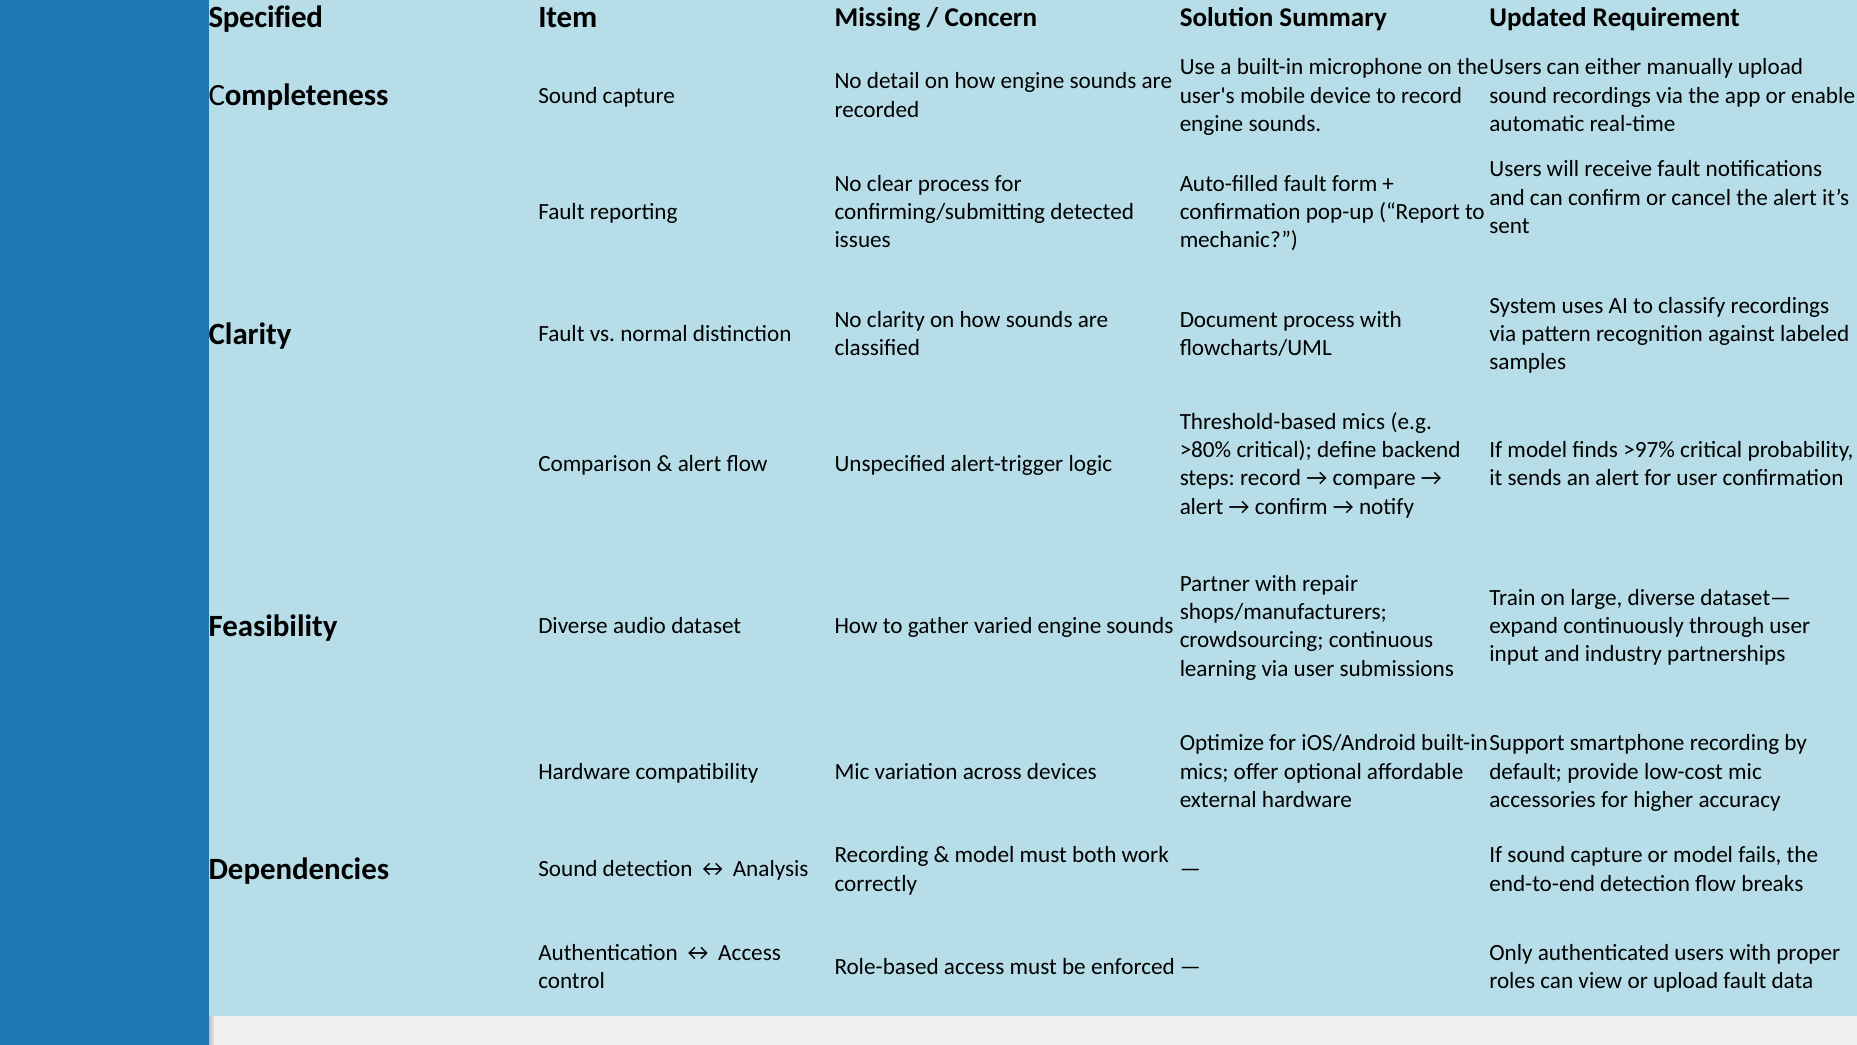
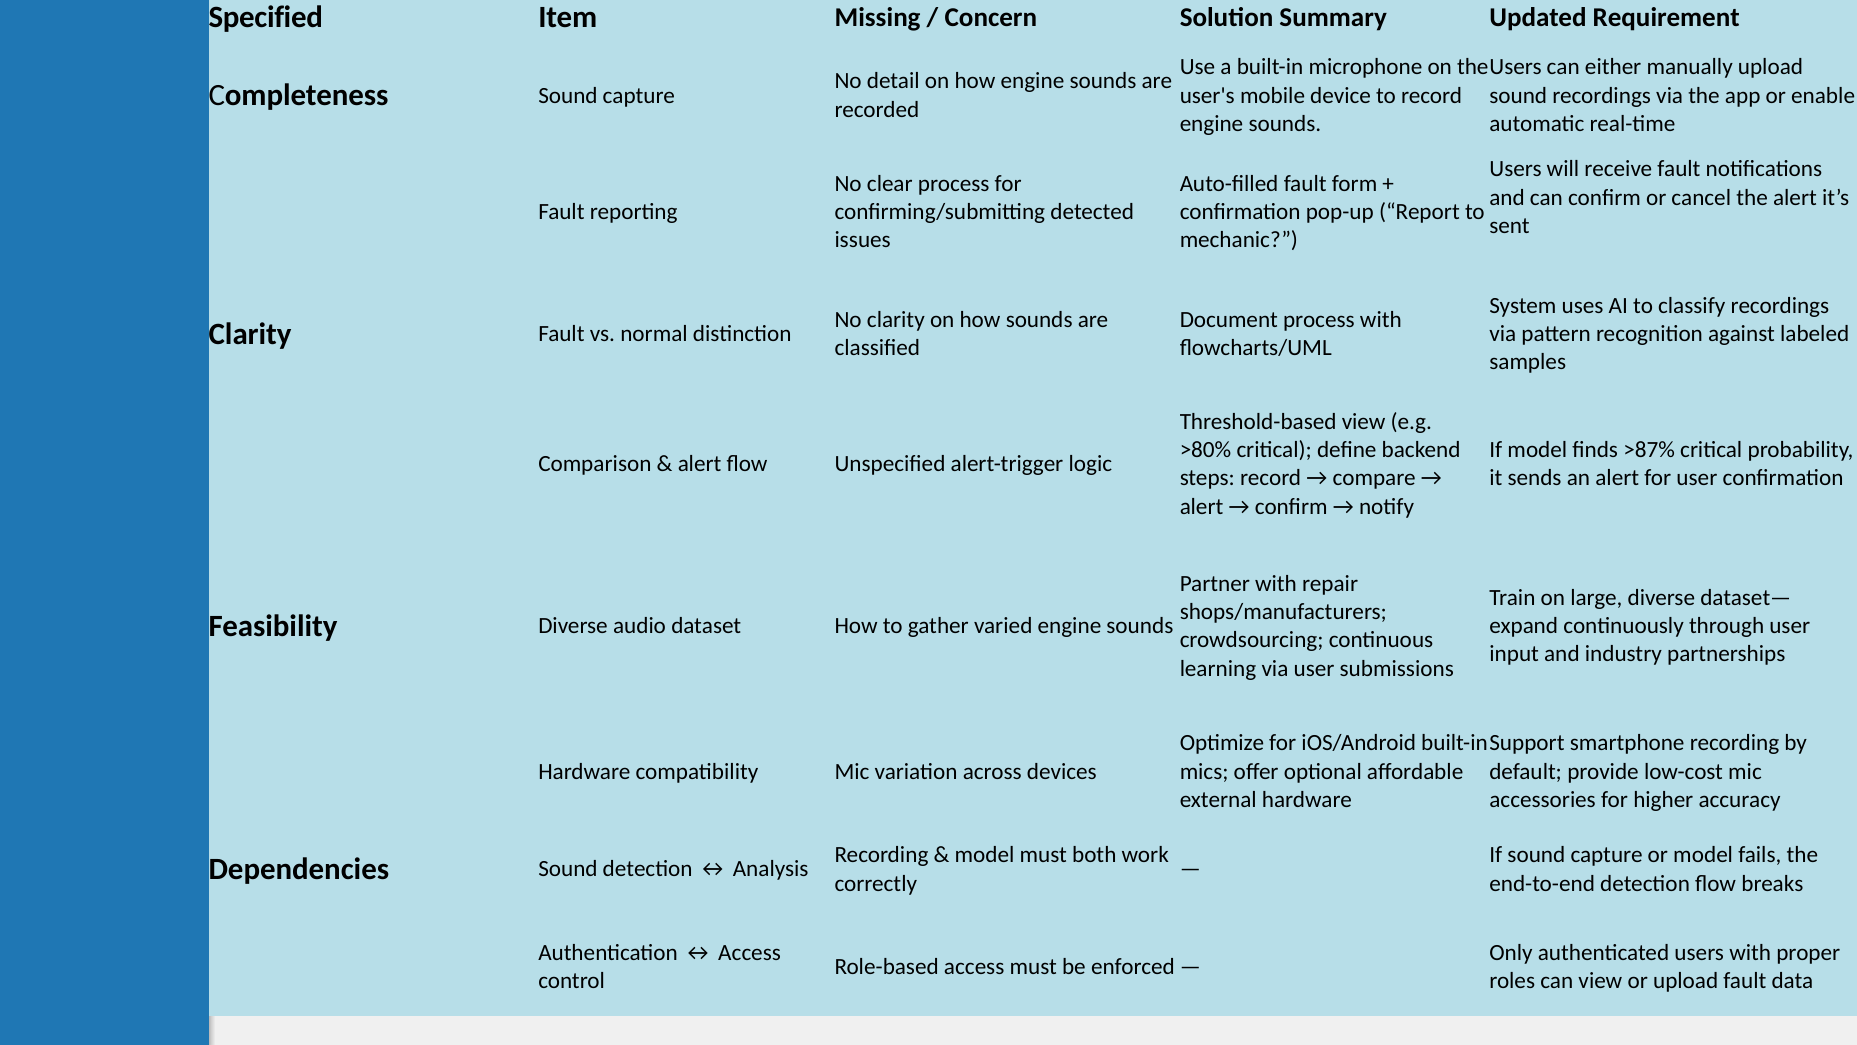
Threshold-based mics: mics -> view
>97%: >97% -> >87%
